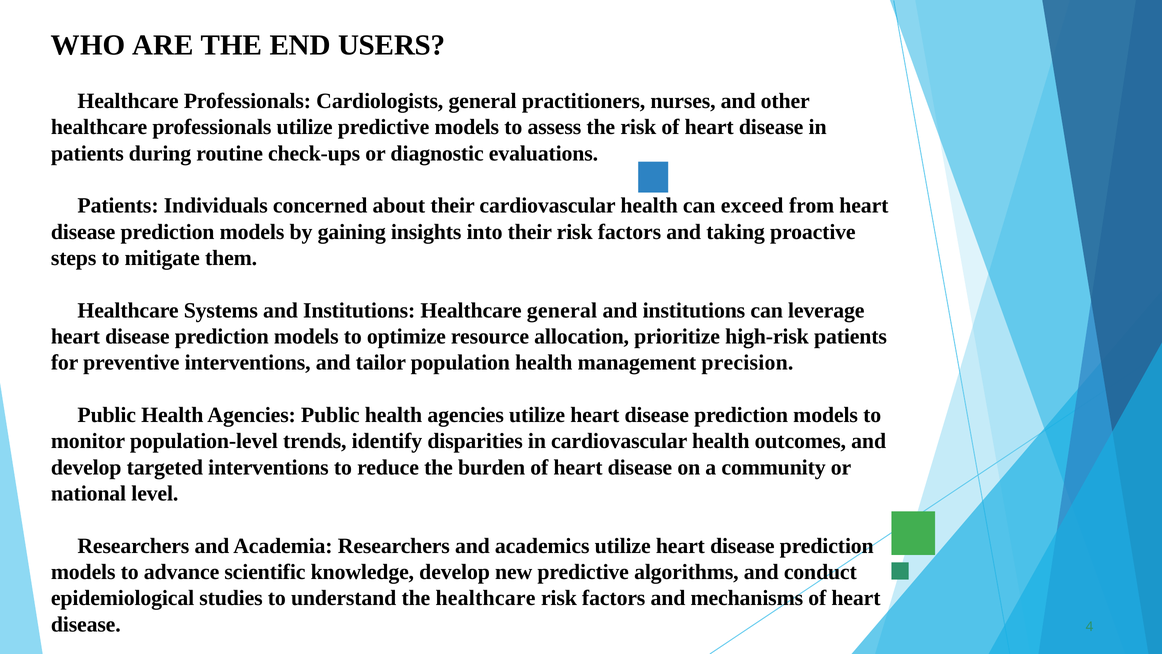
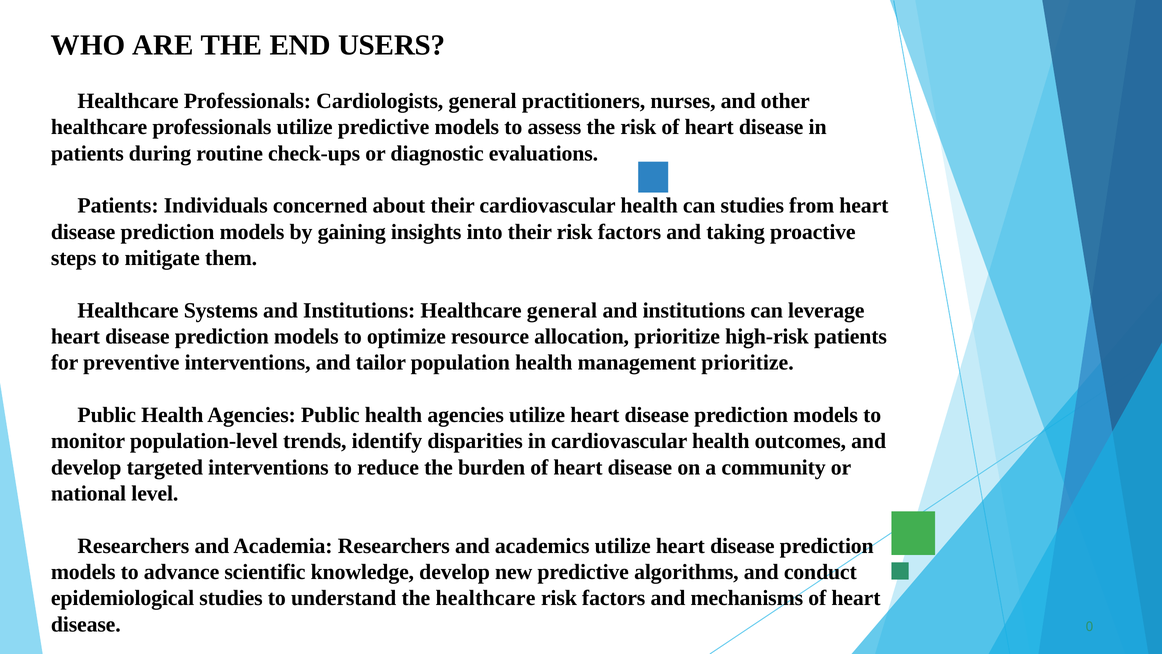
can exceed: exceed -> studies
management precision: precision -> prioritize
4: 4 -> 0
